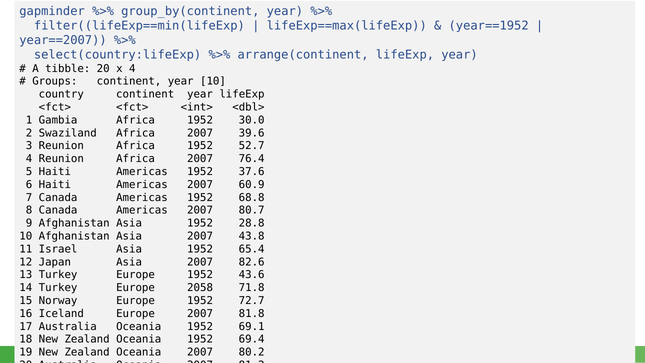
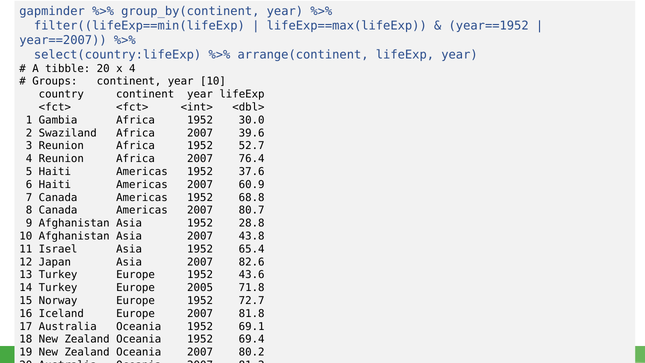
2058: 2058 -> 2005
